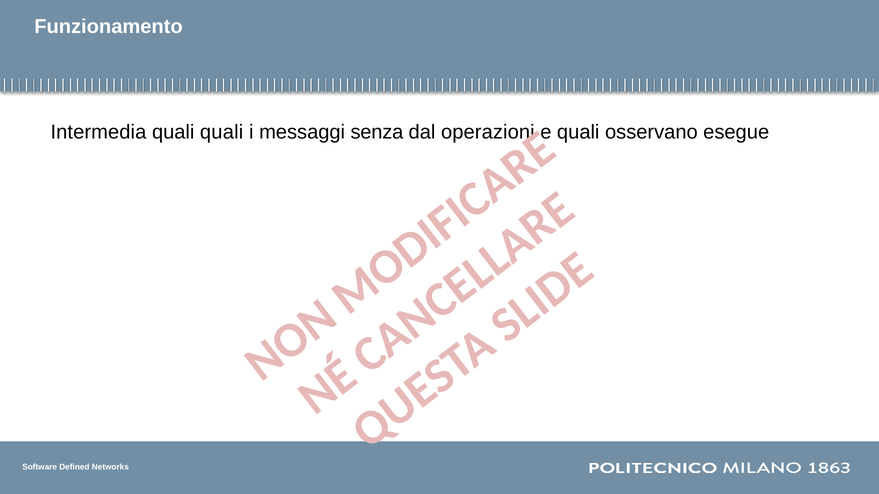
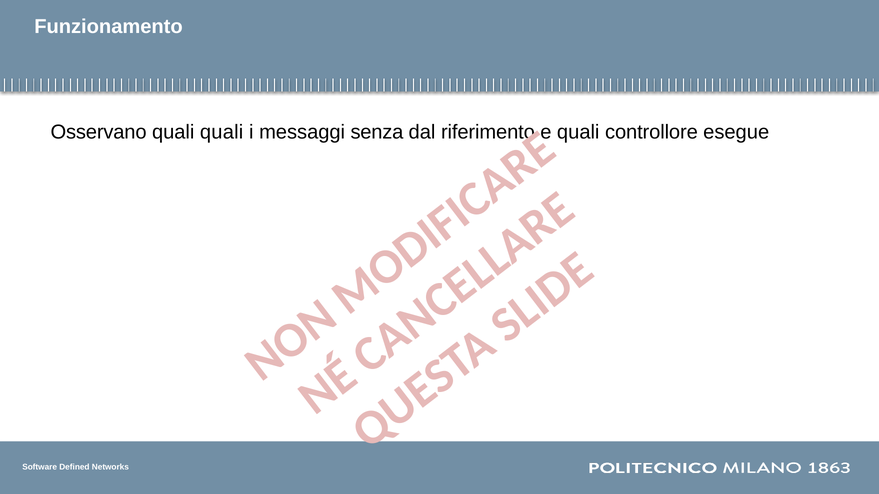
Intermedia: Intermedia -> Osservano
operazioni: operazioni -> riferimento
osservano: osservano -> controllore
